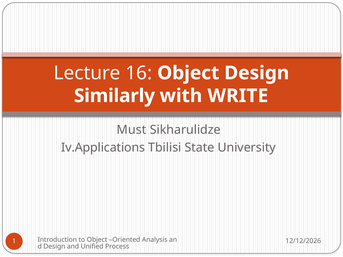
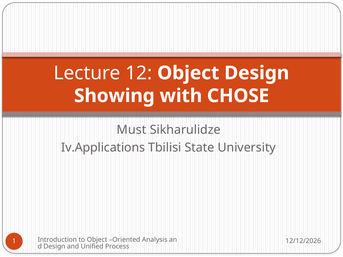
16: 16 -> 12
Similarly: Similarly -> Showing
WRITE: WRITE -> CHOSE
